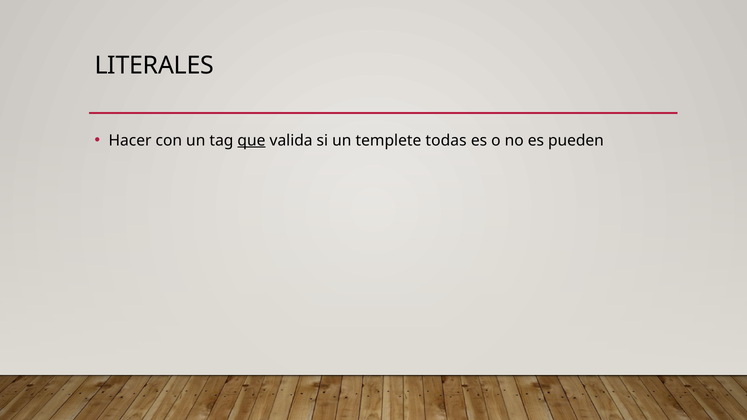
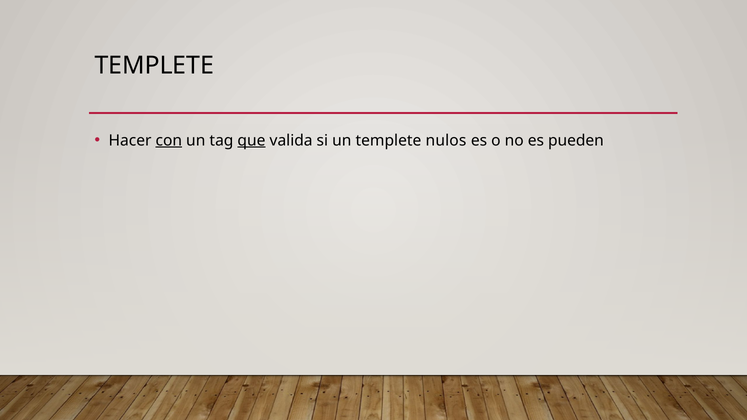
LITERALES at (154, 65): LITERALES -> TEMPLETE
con underline: none -> present
todas: todas -> nulos
